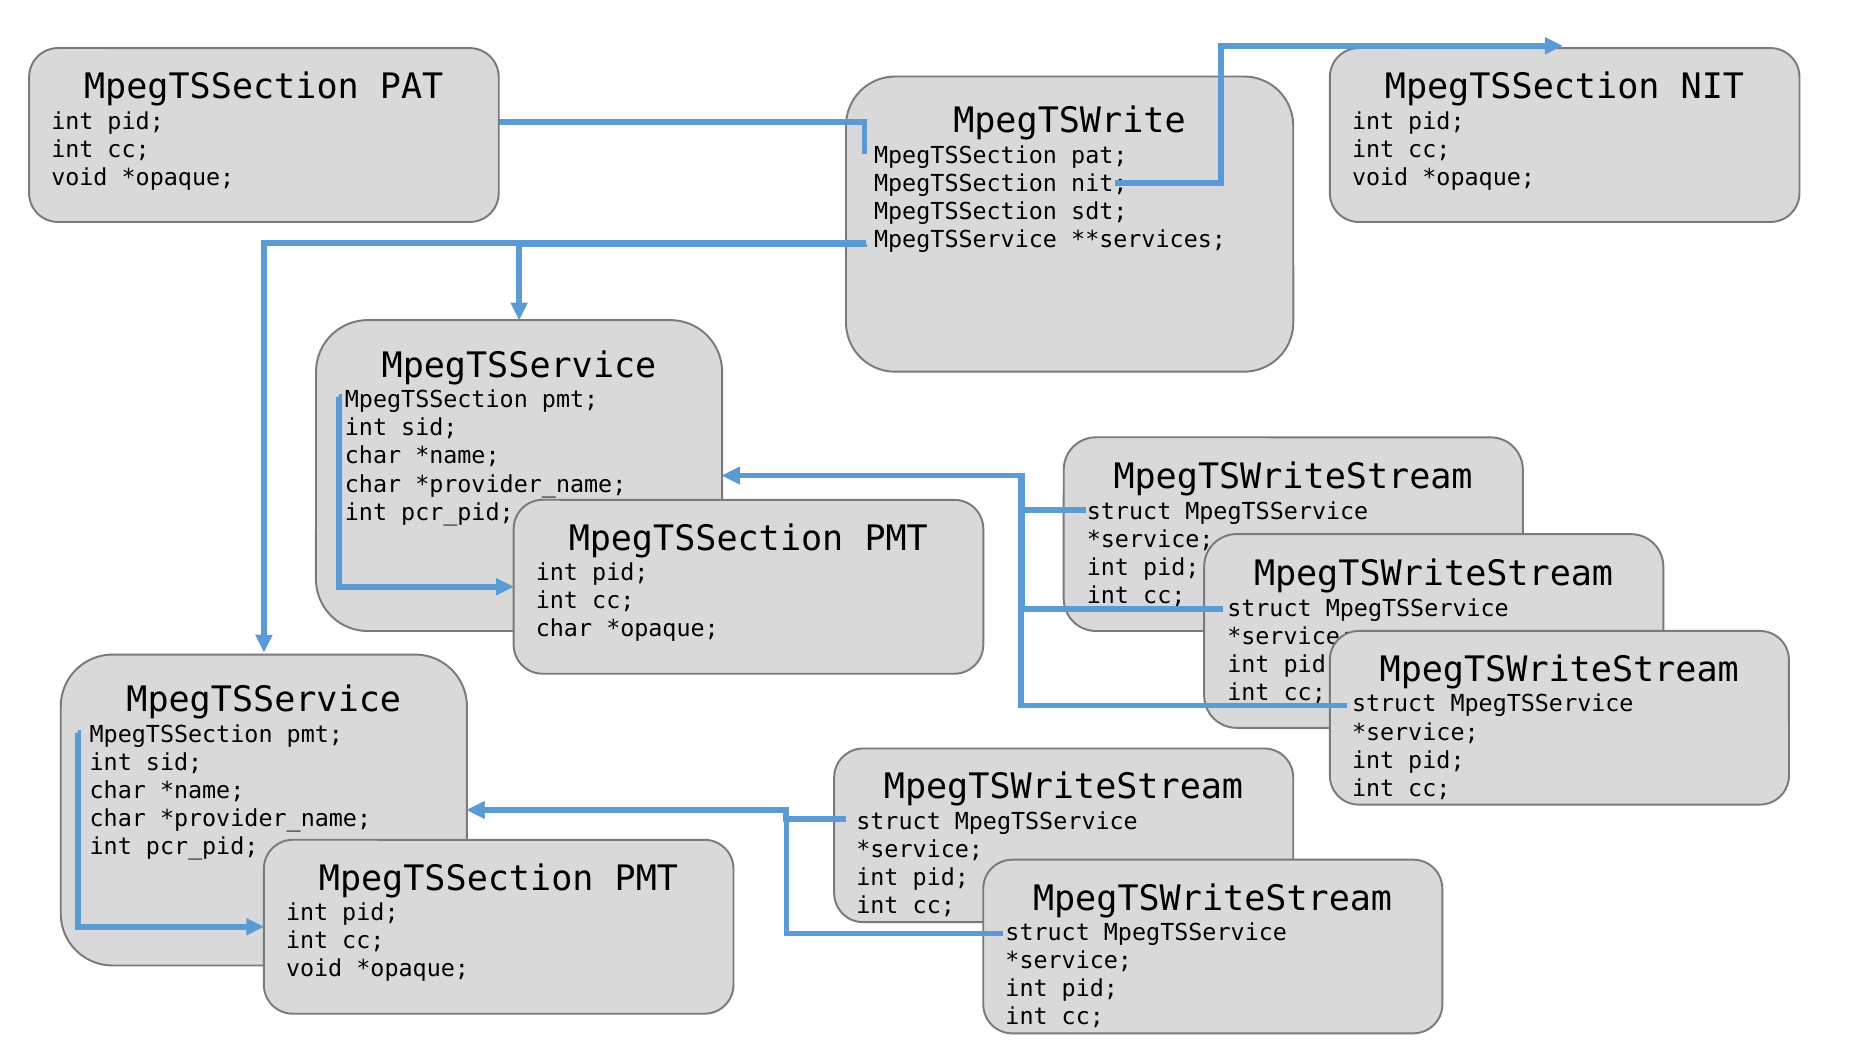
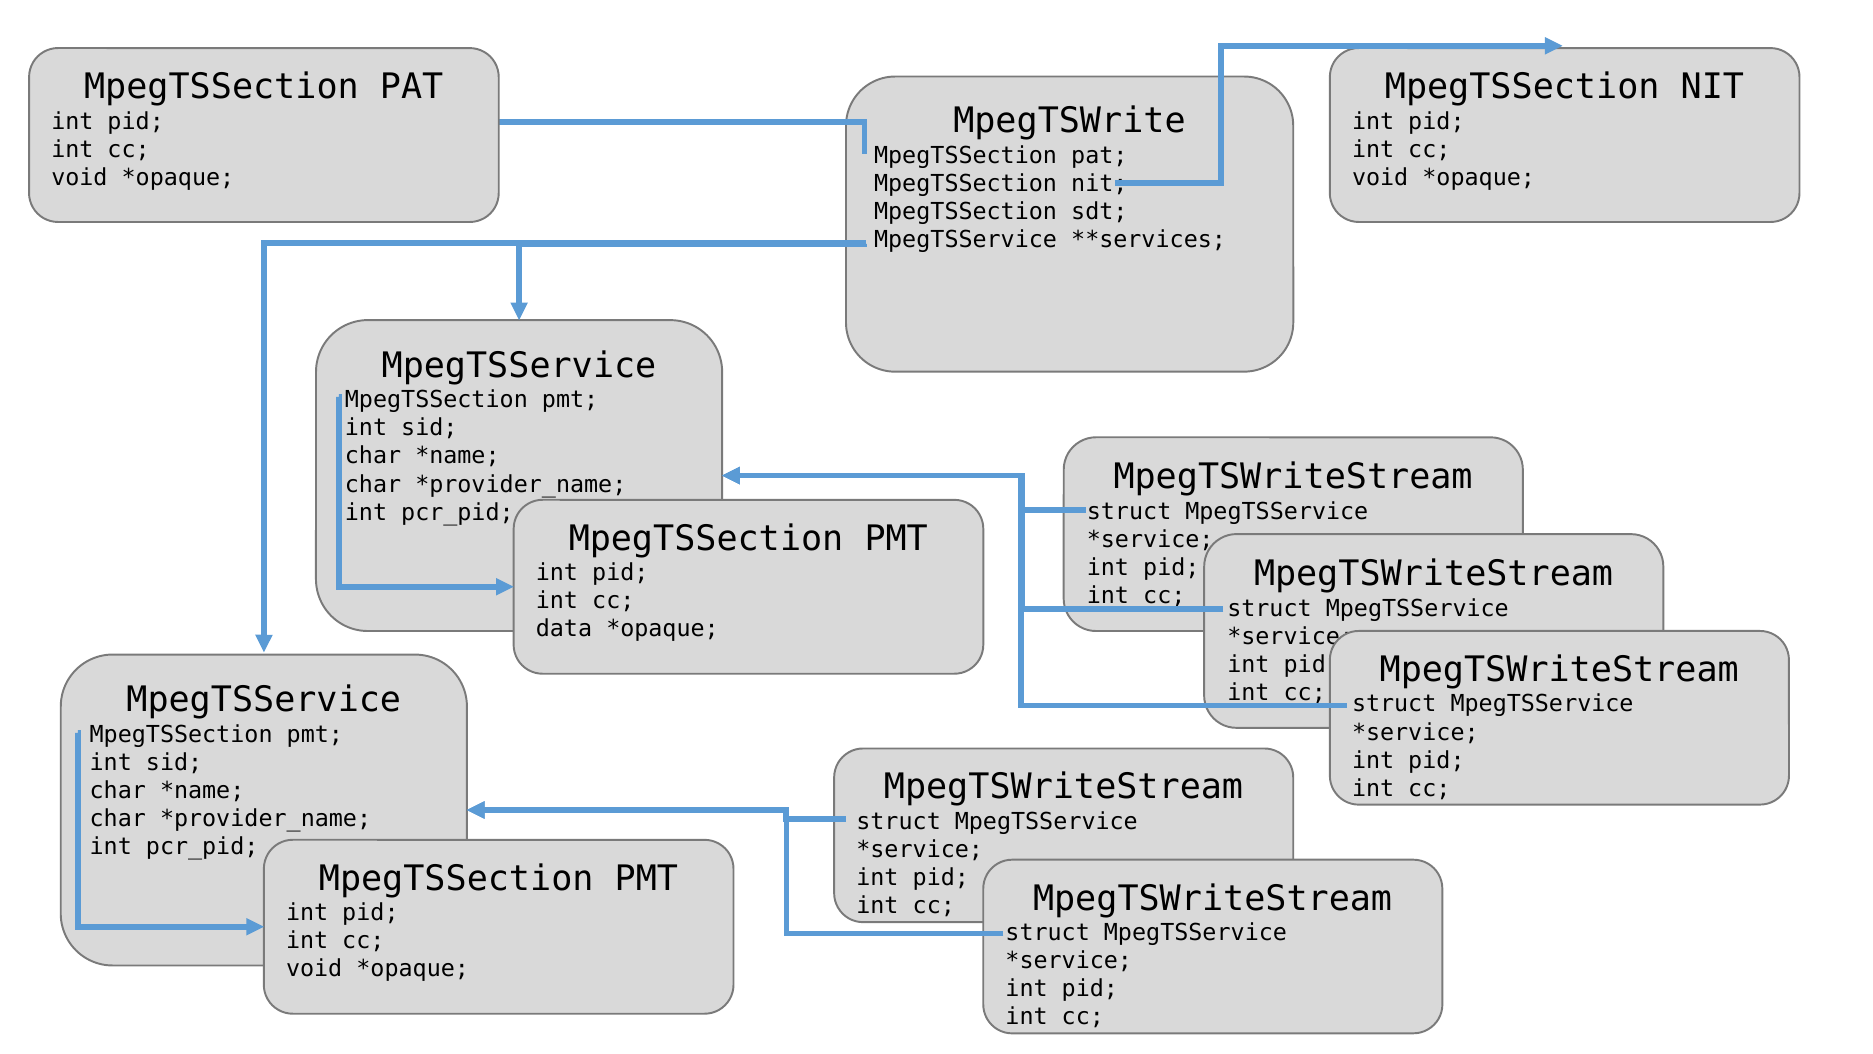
char at (564, 629): char -> data
